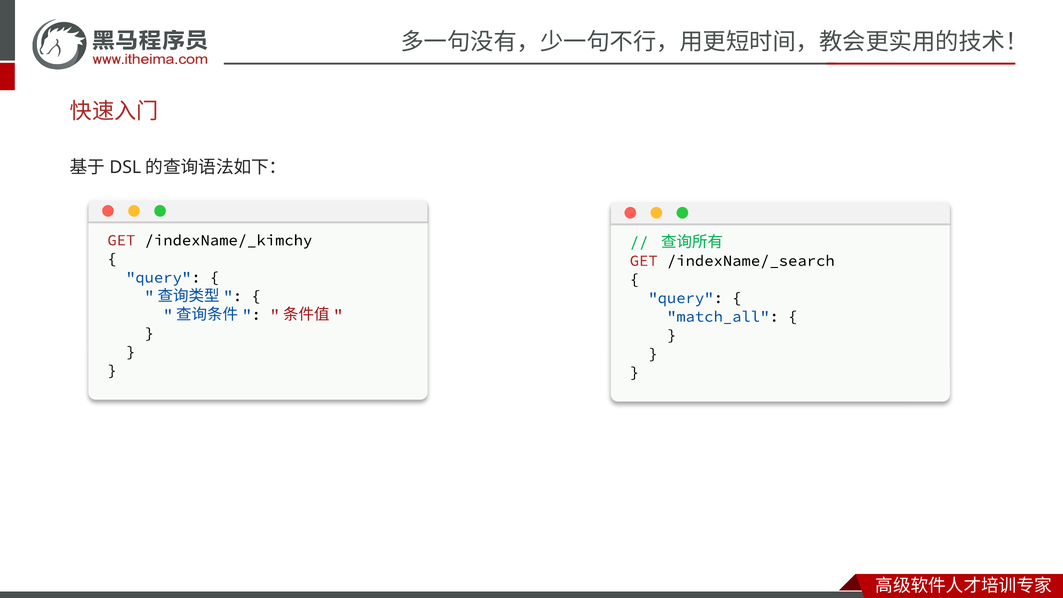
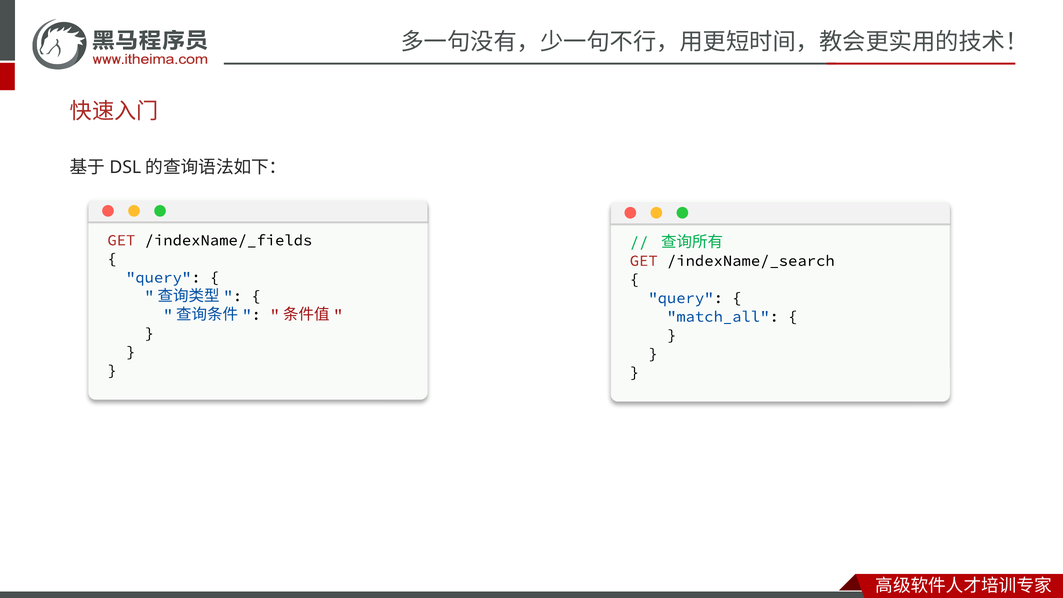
/indexName/_kimchy: /indexName/_kimchy -> /indexName/_fields
